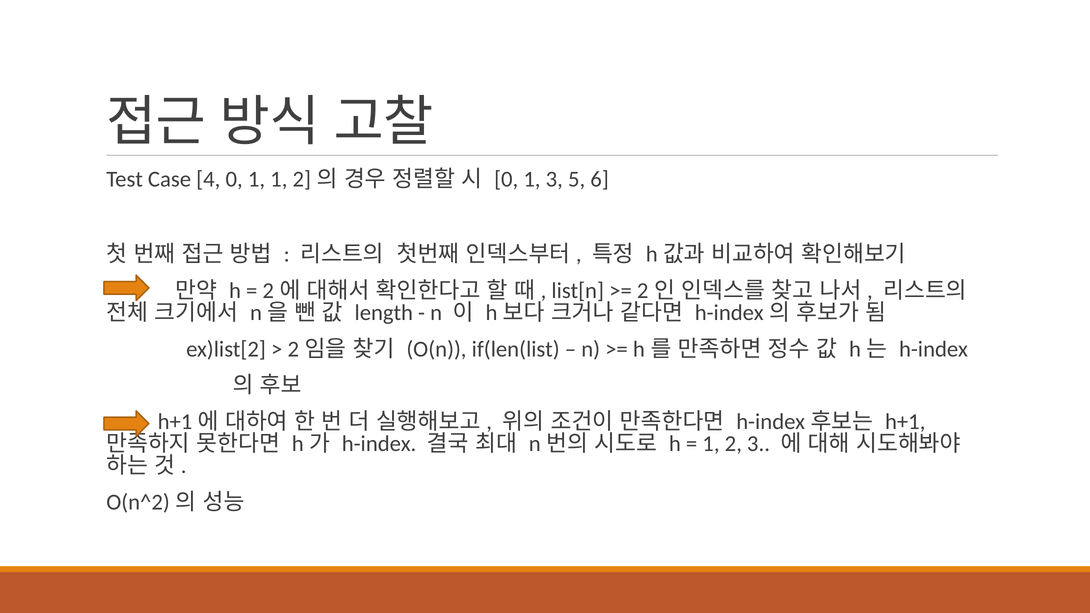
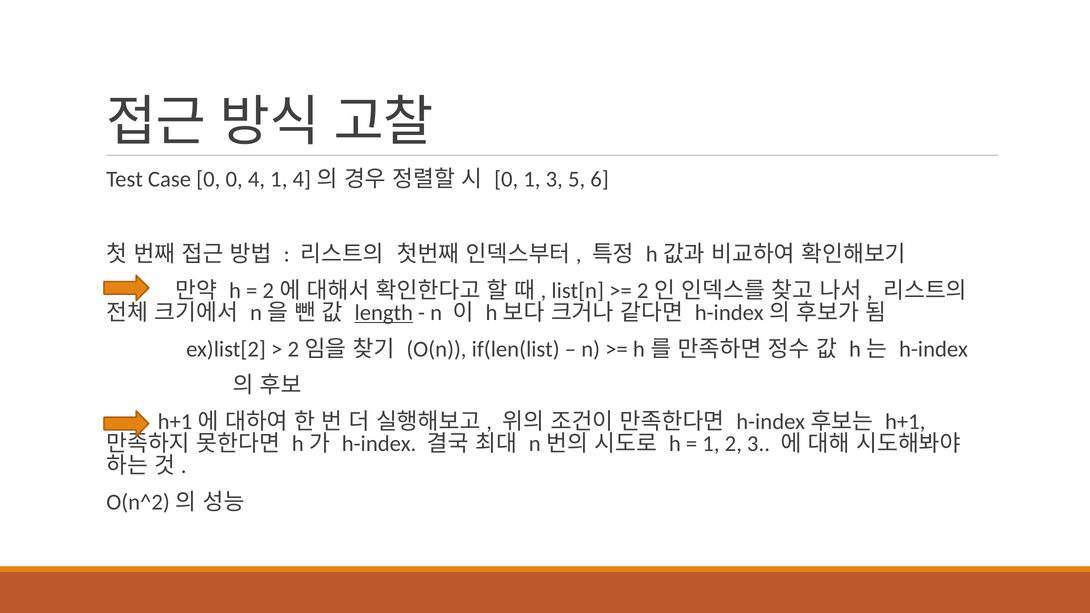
Case 4: 4 -> 0
1 at (256, 179): 1 -> 4
2 at (302, 179): 2 -> 4
length underline: none -> present
